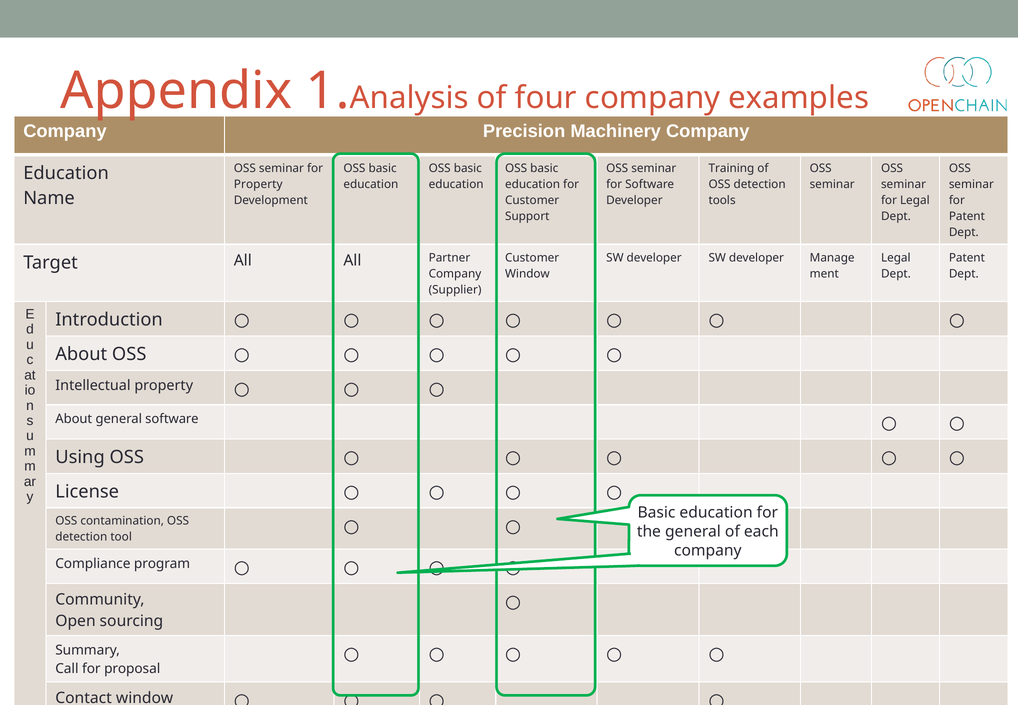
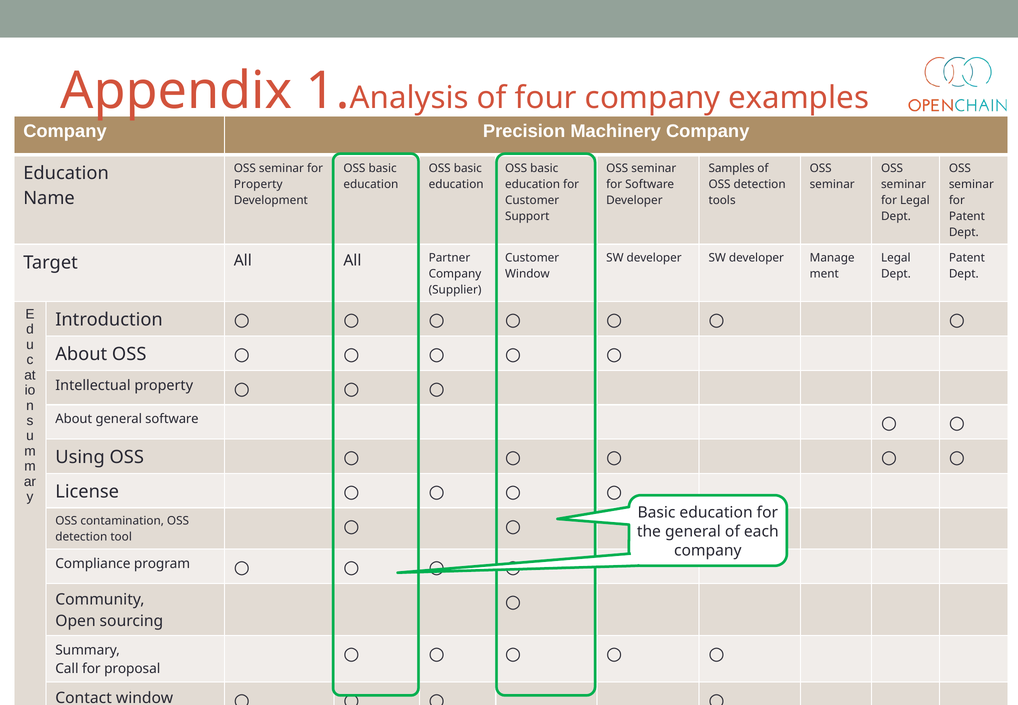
Training: Training -> Samples
